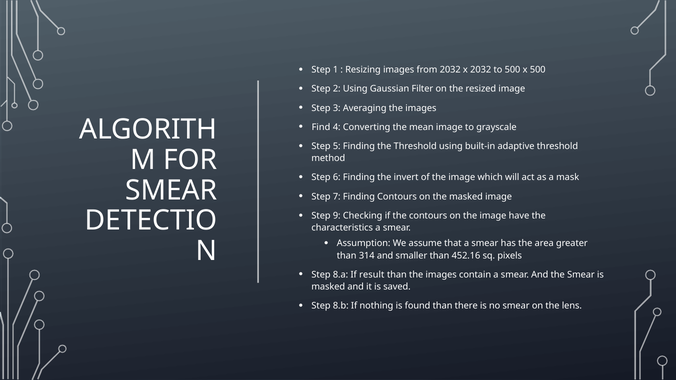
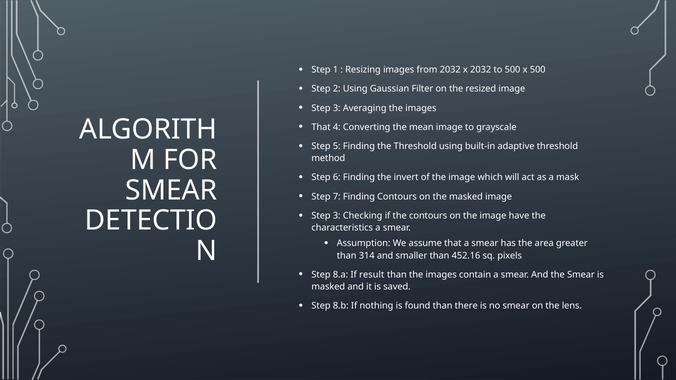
Find at (321, 127): Find -> That
9 at (337, 216): 9 -> 3
